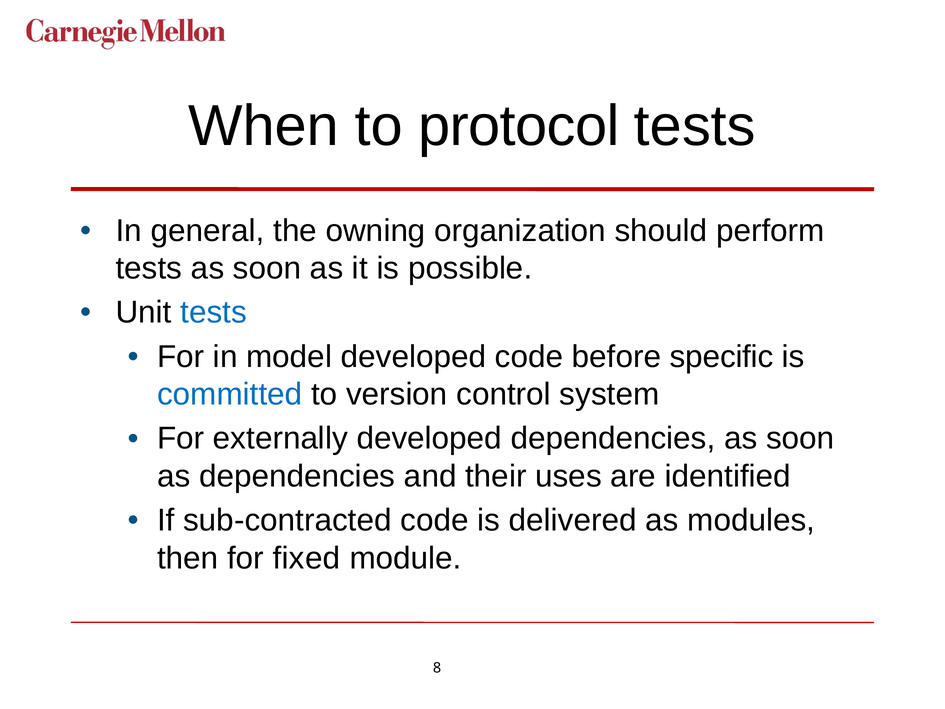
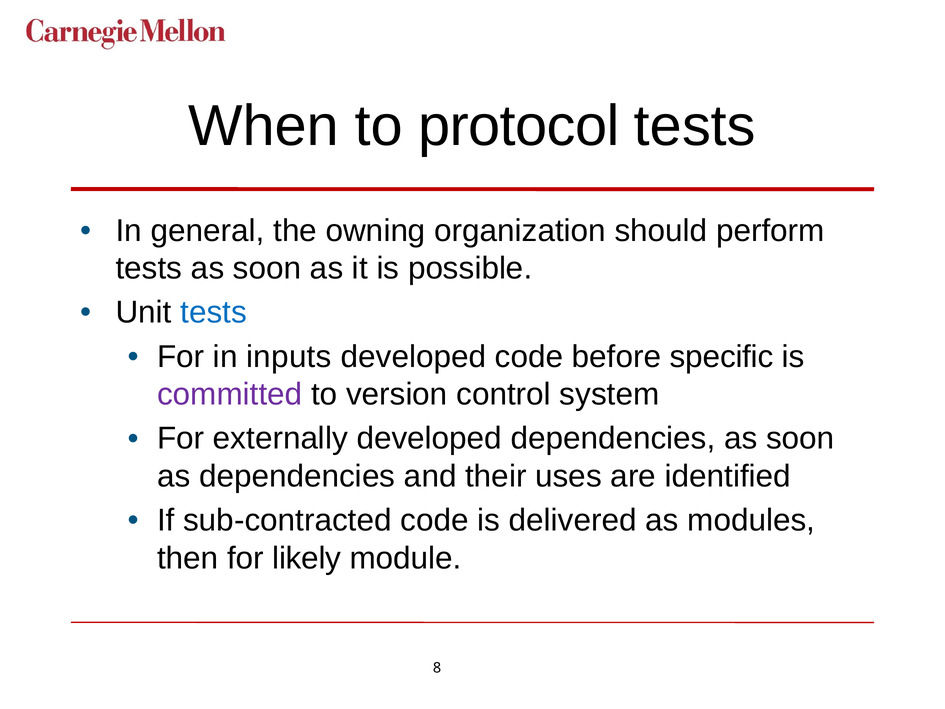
model: model -> inputs
committed colour: blue -> purple
fixed: fixed -> likely
